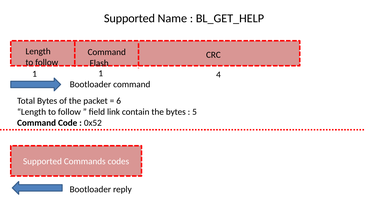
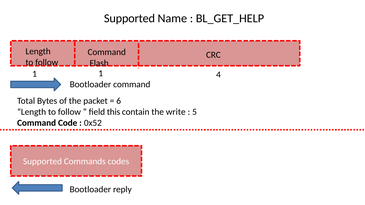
link: link -> this
the bytes: bytes -> write
